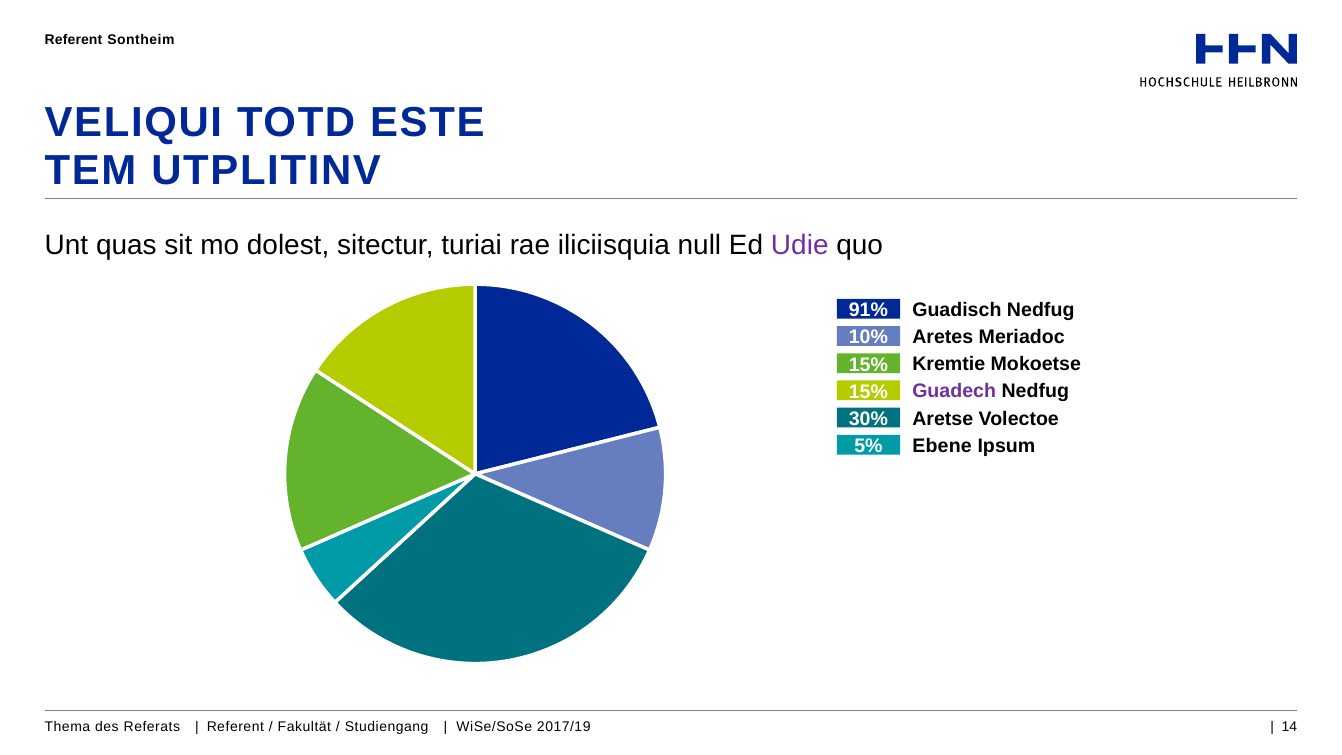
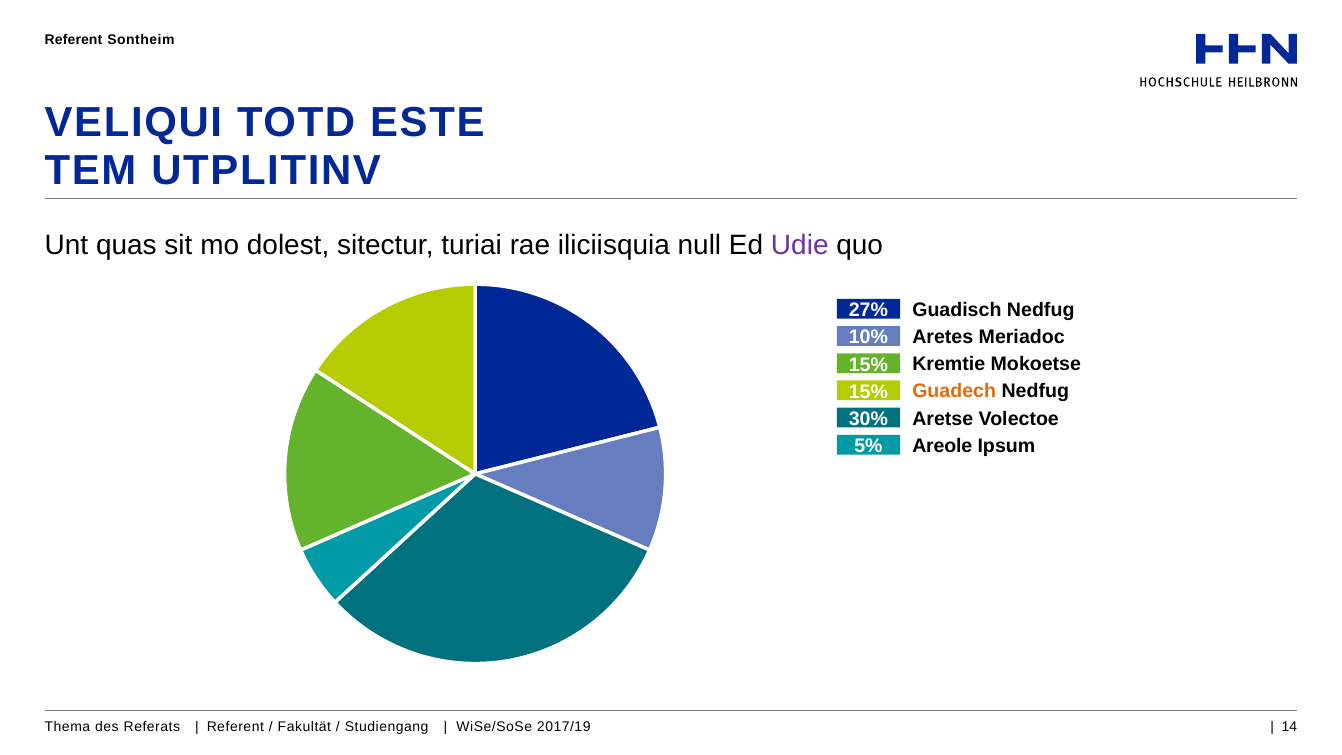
91%: 91% -> 27%
Guadech colour: purple -> orange
Ebene: Ebene -> Areole
